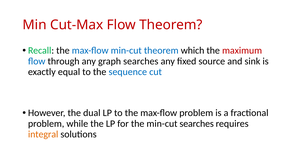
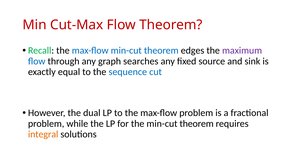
which: which -> edges
maximum colour: red -> purple
the min-cut searches: searches -> theorem
